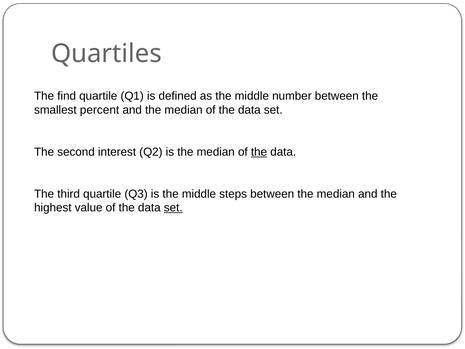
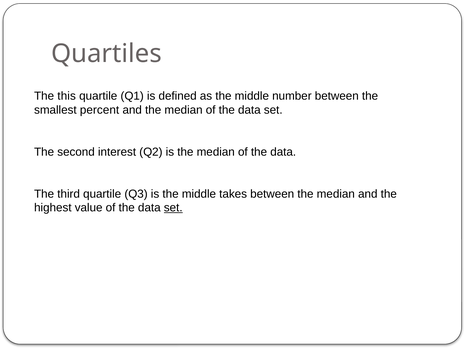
find: find -> this
the at (259, 152) underline: present -> none
steps: steps -> takes
